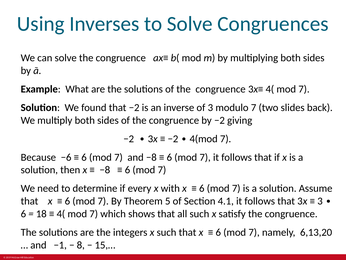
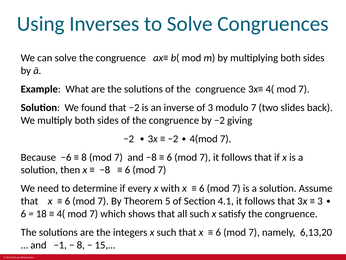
6 at (84, 157): 6 -> 8
